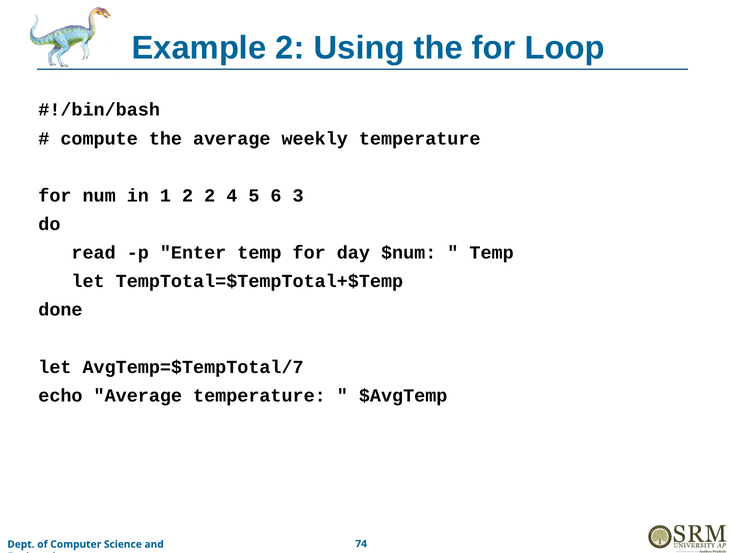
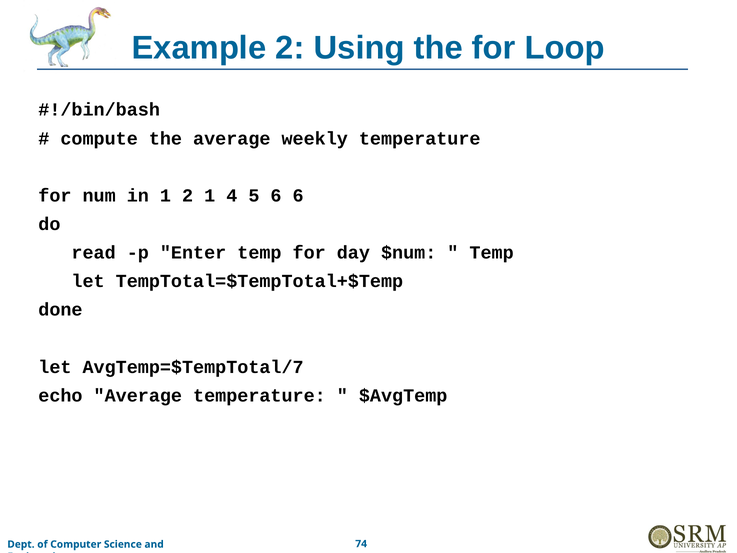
2 2: 2 -> 1
6 3: 3 -> 6
